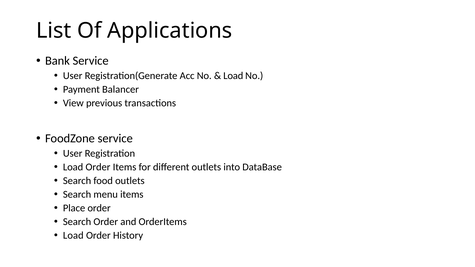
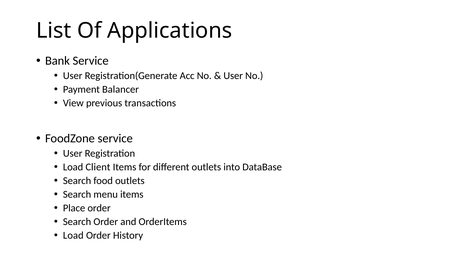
Load at (233, 76): Load -> User
Order at (98, 167): Order -> Client
